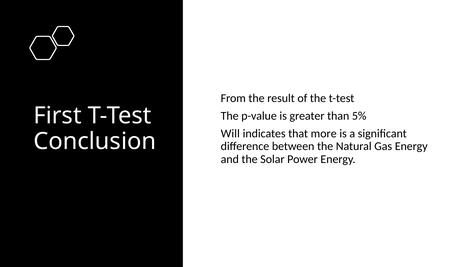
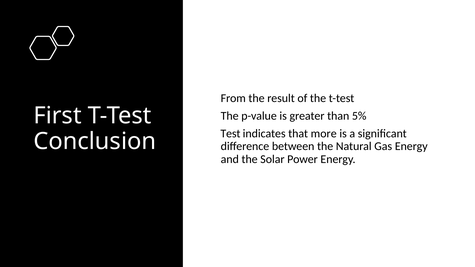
Will: Will -> Test
